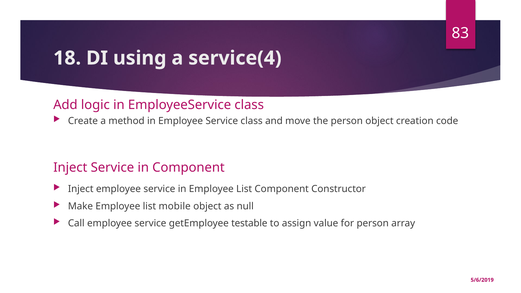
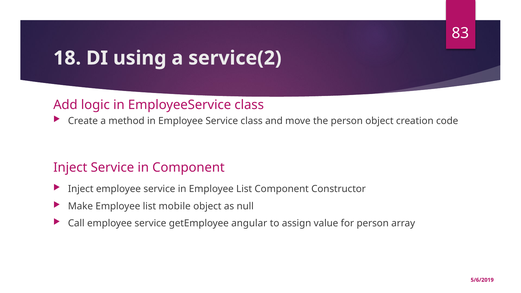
service(4: service(4 -> service(2
testable: testable -> angular
